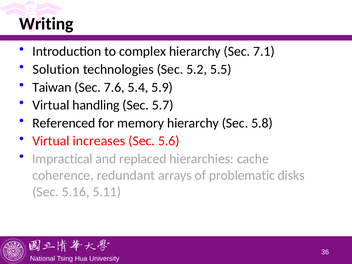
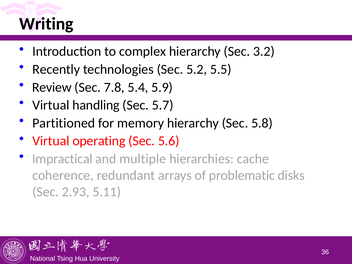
7.1: 7.1 -> 3.2
Solution: Solution -> Recently
Taiwan: Taiwan -> Review
7.6: 7.6 -> 7.8
Referenced: Referenced -> Partitioned
increases: increases -> operating
replaced: replaced -> multiple
5.16: 5.16 -> 2.93
